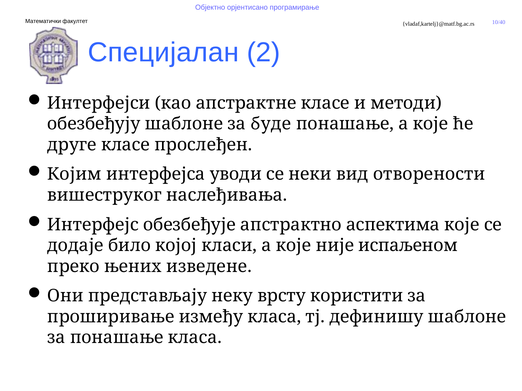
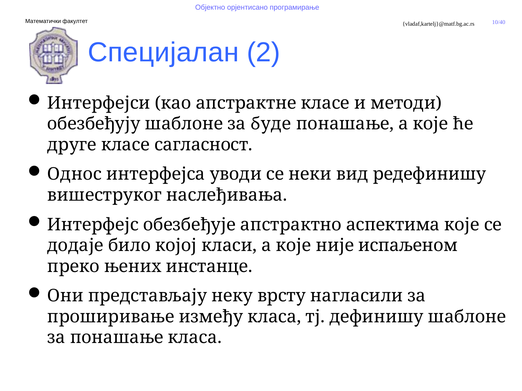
прослеђен: прослеђен -> сагласност
Којим: Којим -> Однос
отворености: отворености -> редефинишу
изведене: изведене -> инстанце
користити: користити -> нагласили
